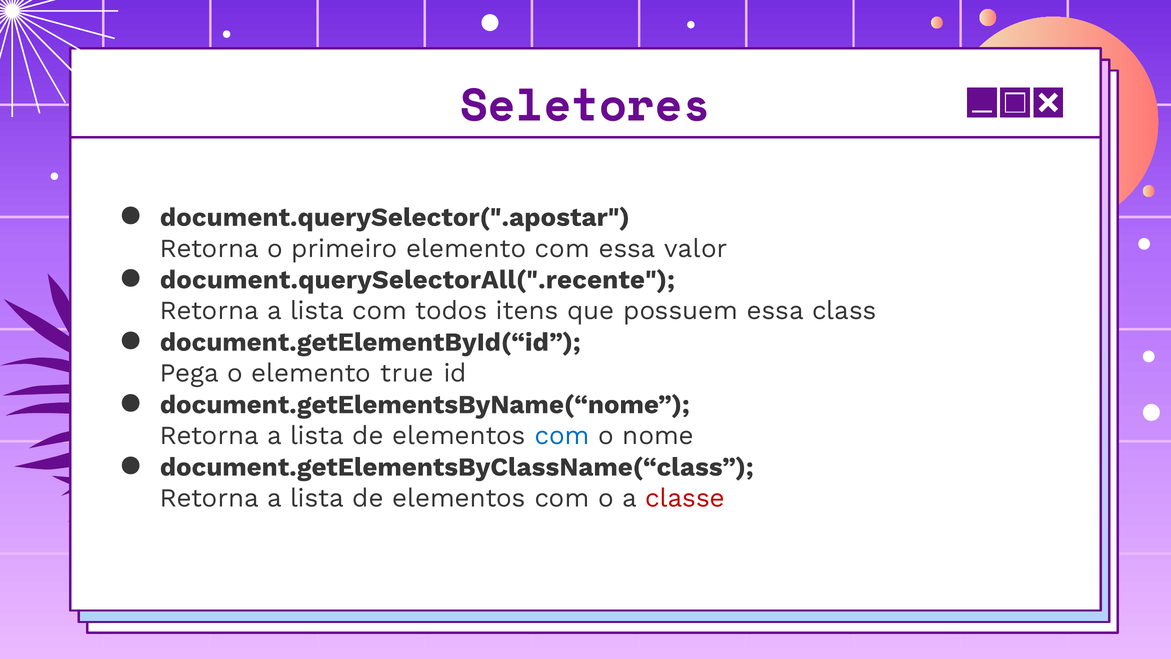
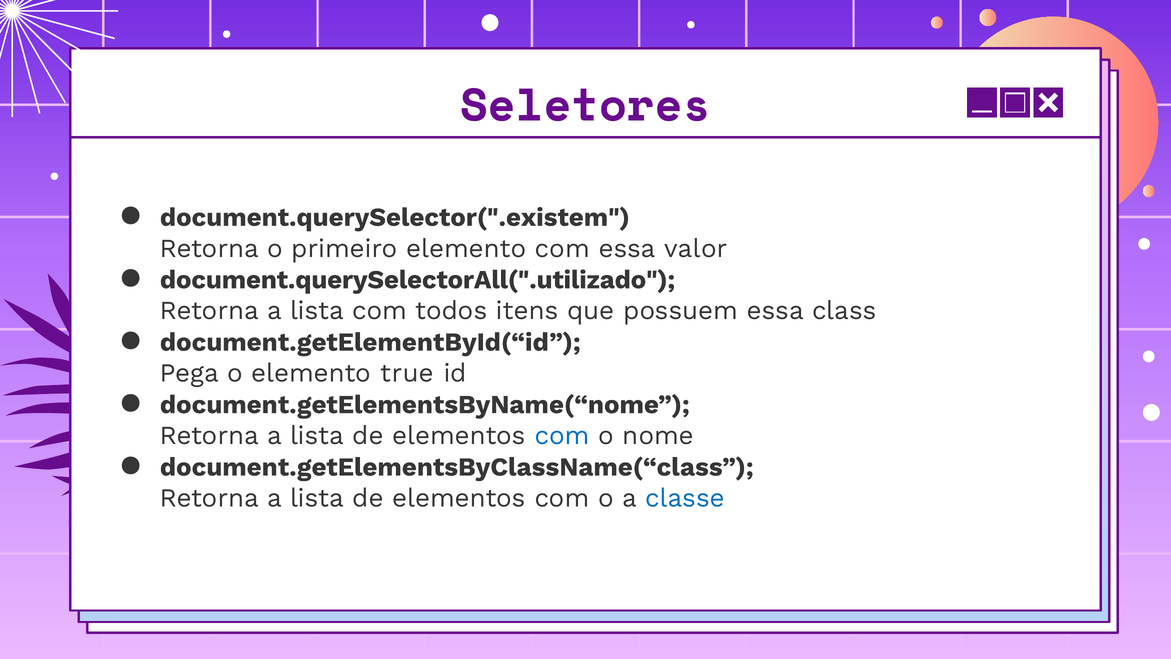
document.querySelector(".apostar: document.querySelector(".apostar -> document.querySelector(".existem
document.querySelectorAll(".recente: document.querySelectorAll(".recente -> document.querySelectorAll(".utilizado
classe colour: red -> blue
